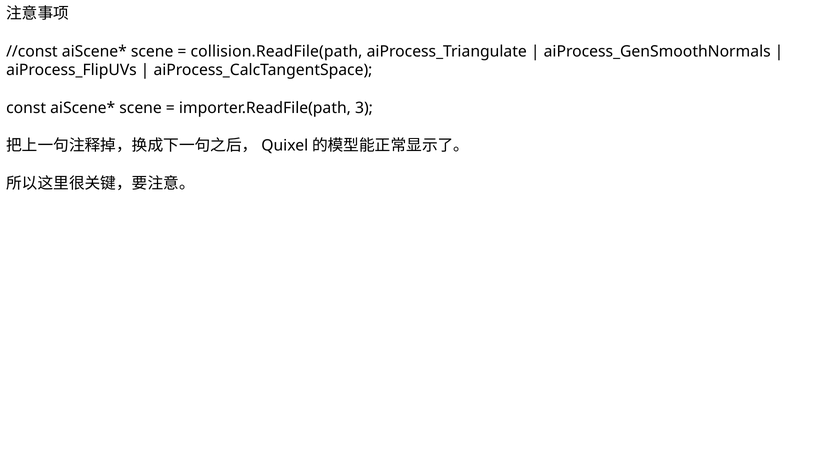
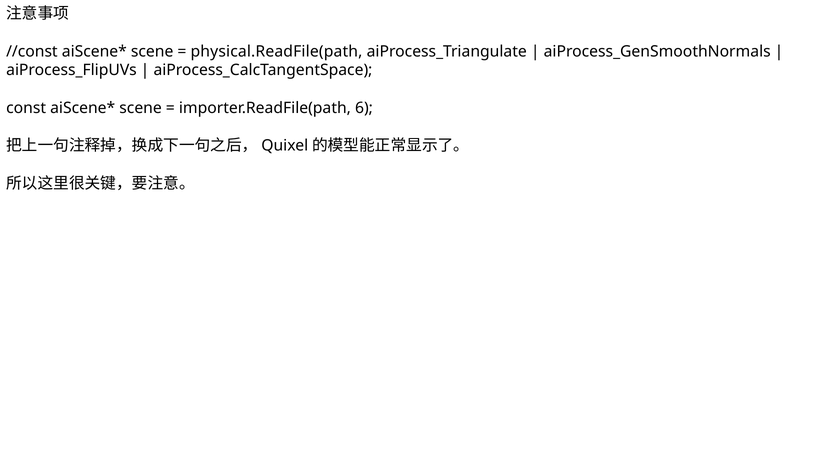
collision.ReadFile(path: collision.ReadFile(path -> physical.ReadFile(path
3: 3 -> 6
